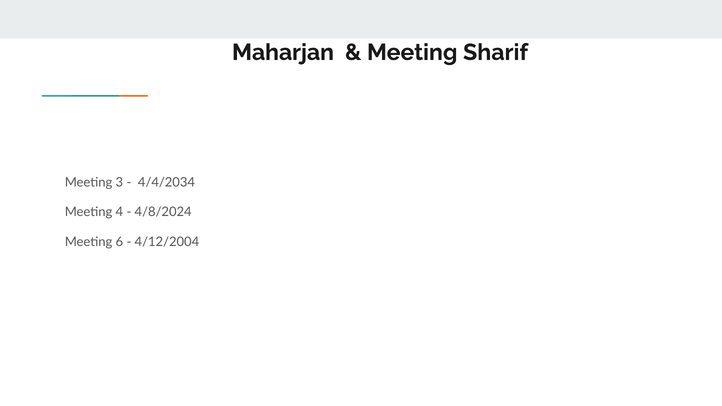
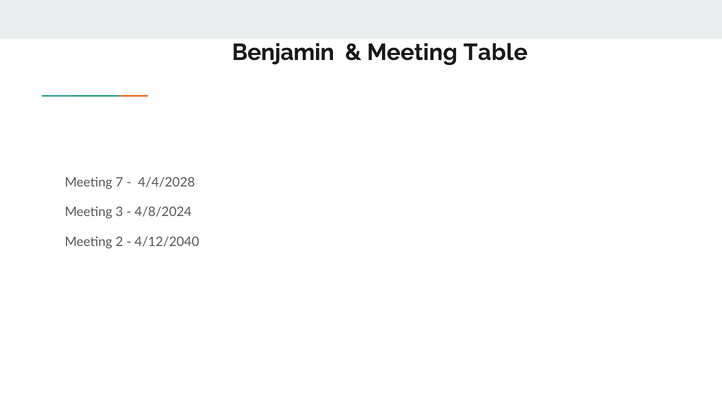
Maharjan: Maharjan -> Benjamin
Sharif: Sharif -> Table
3: 3 -> 7
4/4/2034: 4/4/2034 -> 4/4/2028
4: 4 -> 3
6: 6 -> 2
4/12/2004: 4/12/2004 -> 4/12/2040
